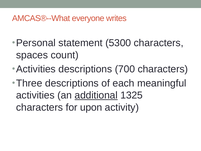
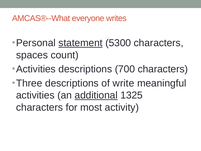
statement underline: none -> present
each: each -> write
upon: upon -> most
